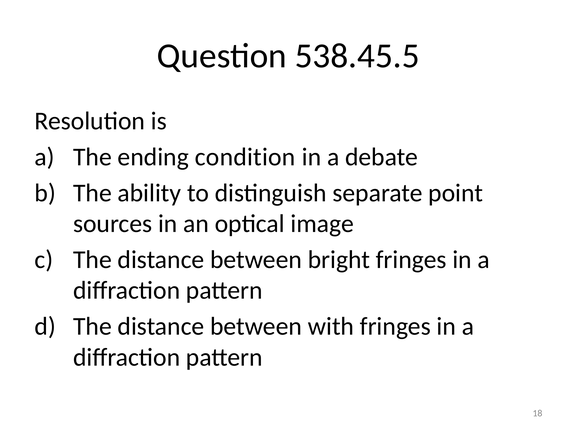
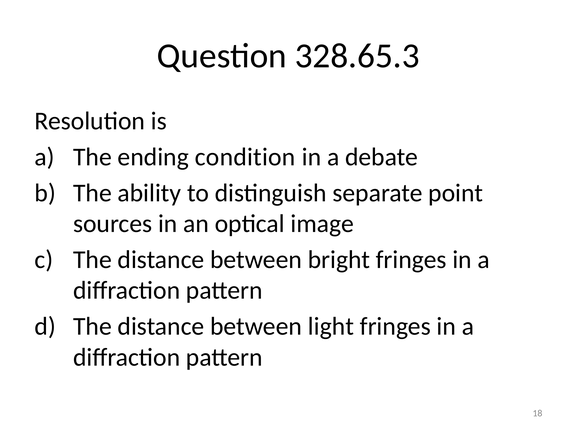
538.45.5: 538.45.5 -> 328.65.3
with: with -> light
